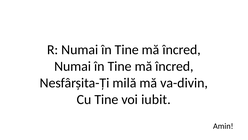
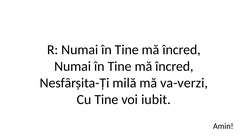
va-divin: va-divin -> va-verzi
